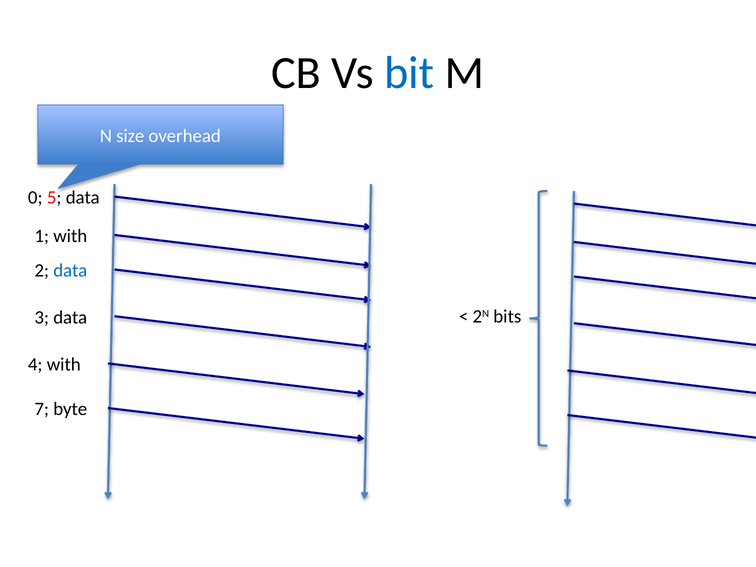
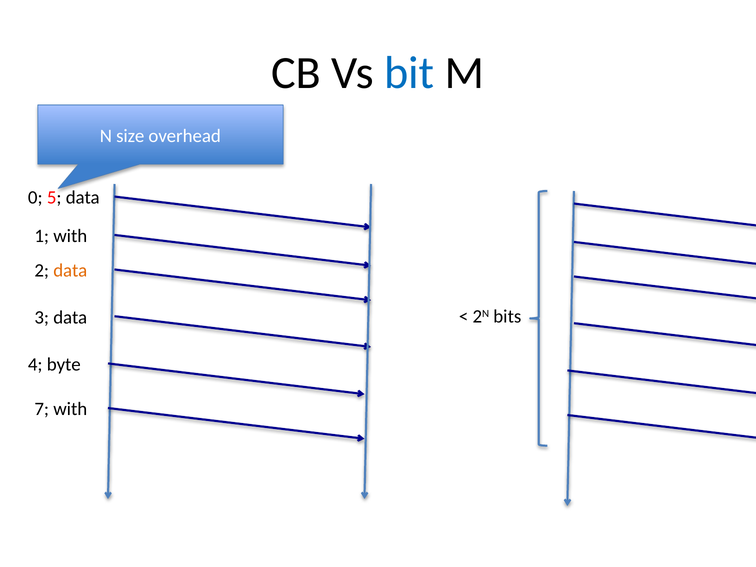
data at (70, 271) colour: blue -> orange
4 with: with -> byte
7 byte: byte -> with
